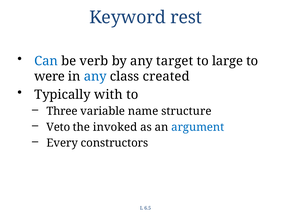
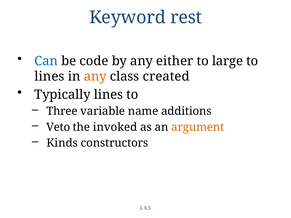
verb: verb -> code
target: target -> either
were at (50, 77): were -> lines
any at (95, 77) colour: blue -> orange
Typically with: with -> lines
structure: structure -> additions
argument colour: blue -> orange
Every: Every -> Kinds
